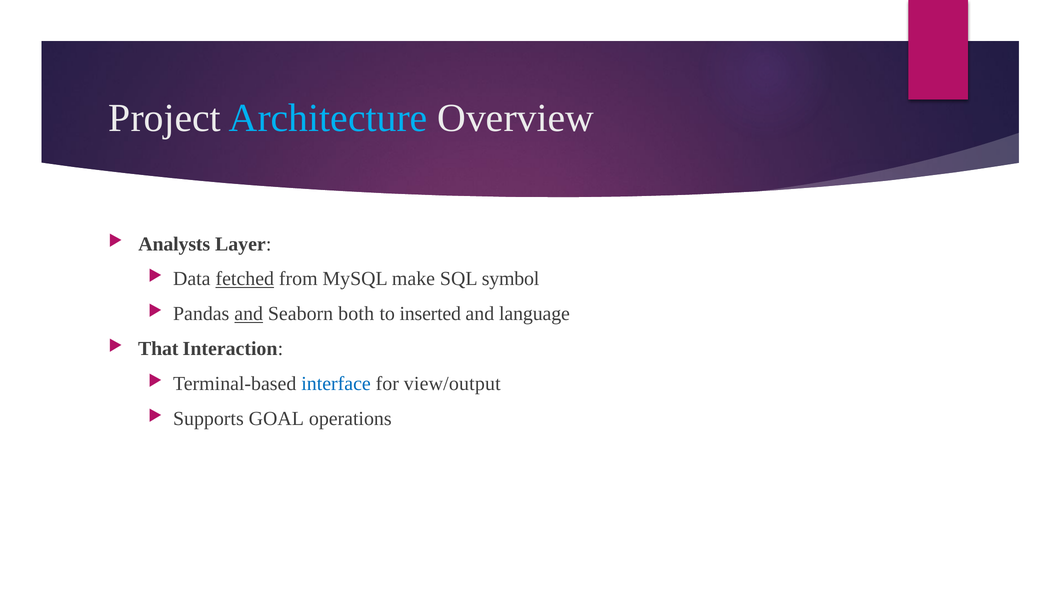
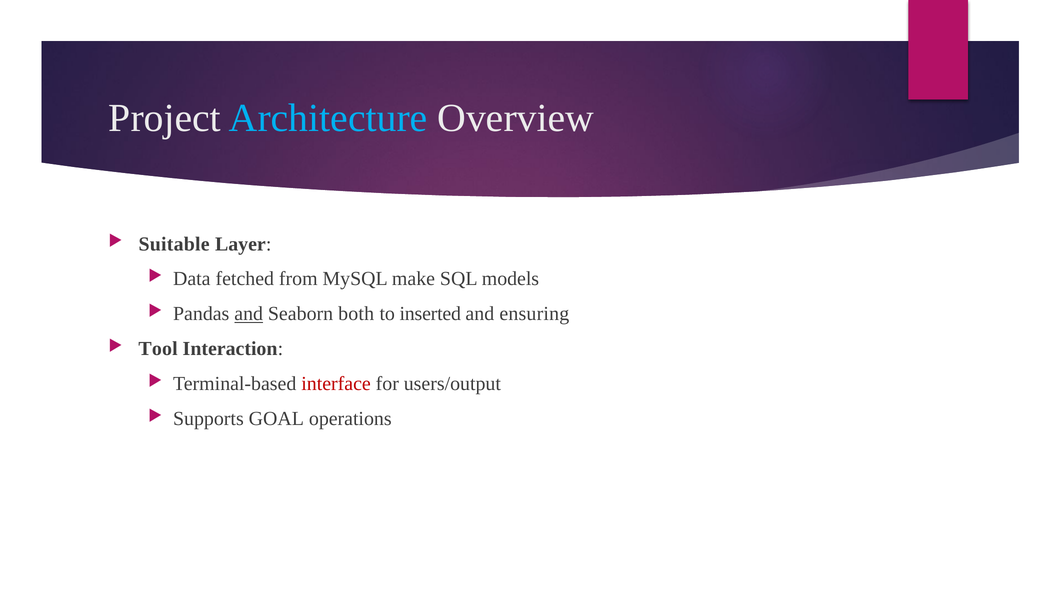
Analysts: Analysts -> Suitable
fetched underline: present -> none
symbol: symbol -> models
language: language -> ensuring
That: That -> Tool
interface colour: blue -> red
view/output: view/output -> users/output
